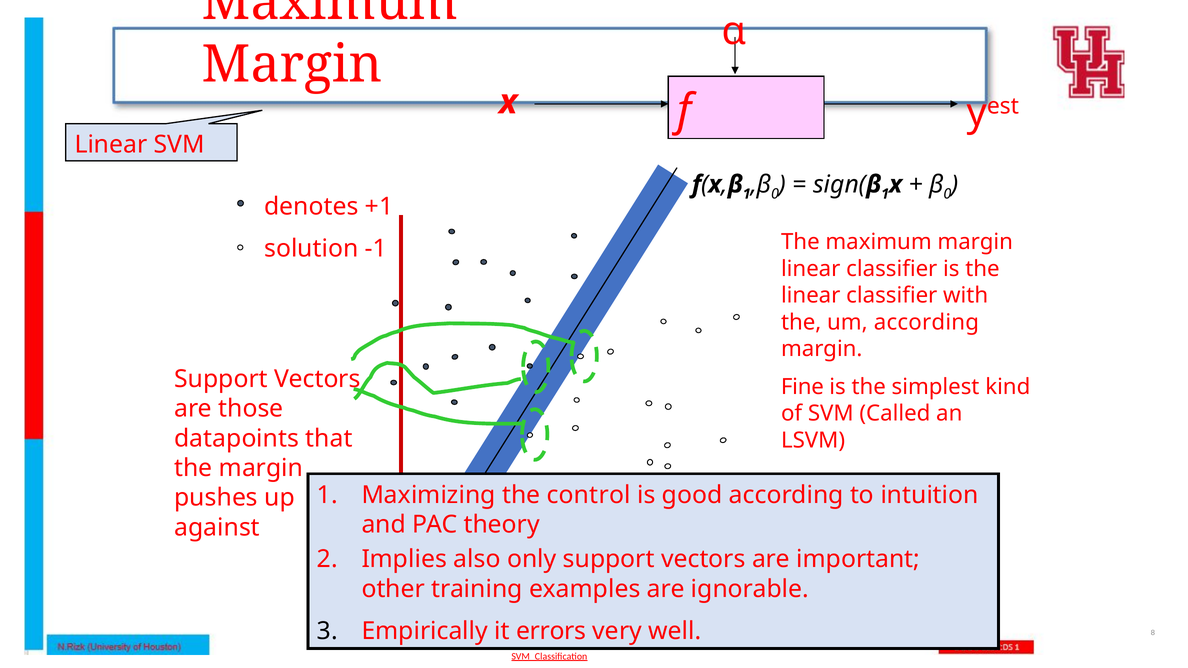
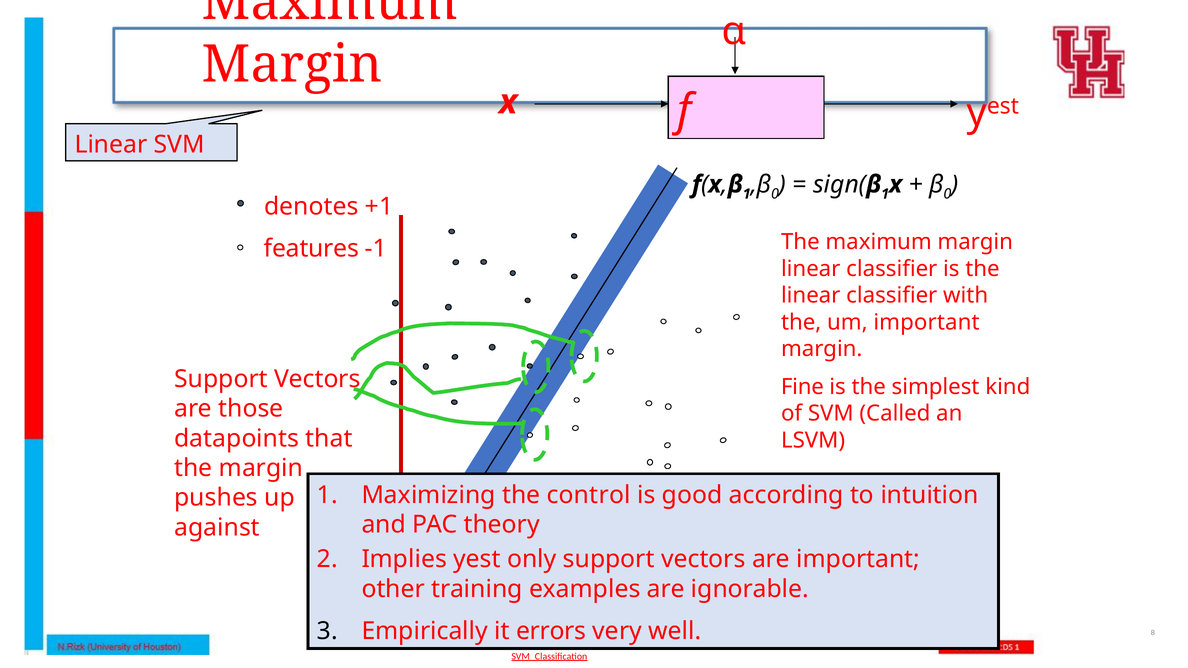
solution: solution -> features
um according: according -> important
Implies also: also -> yest
